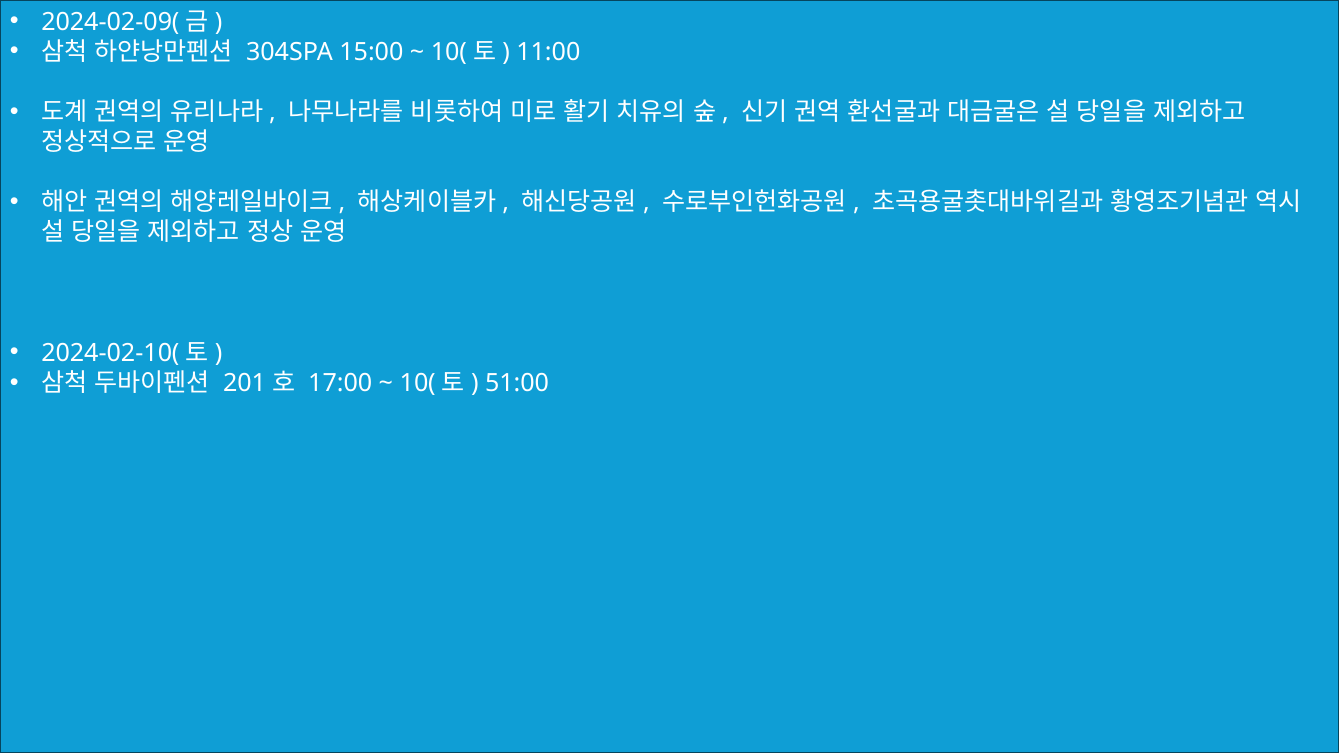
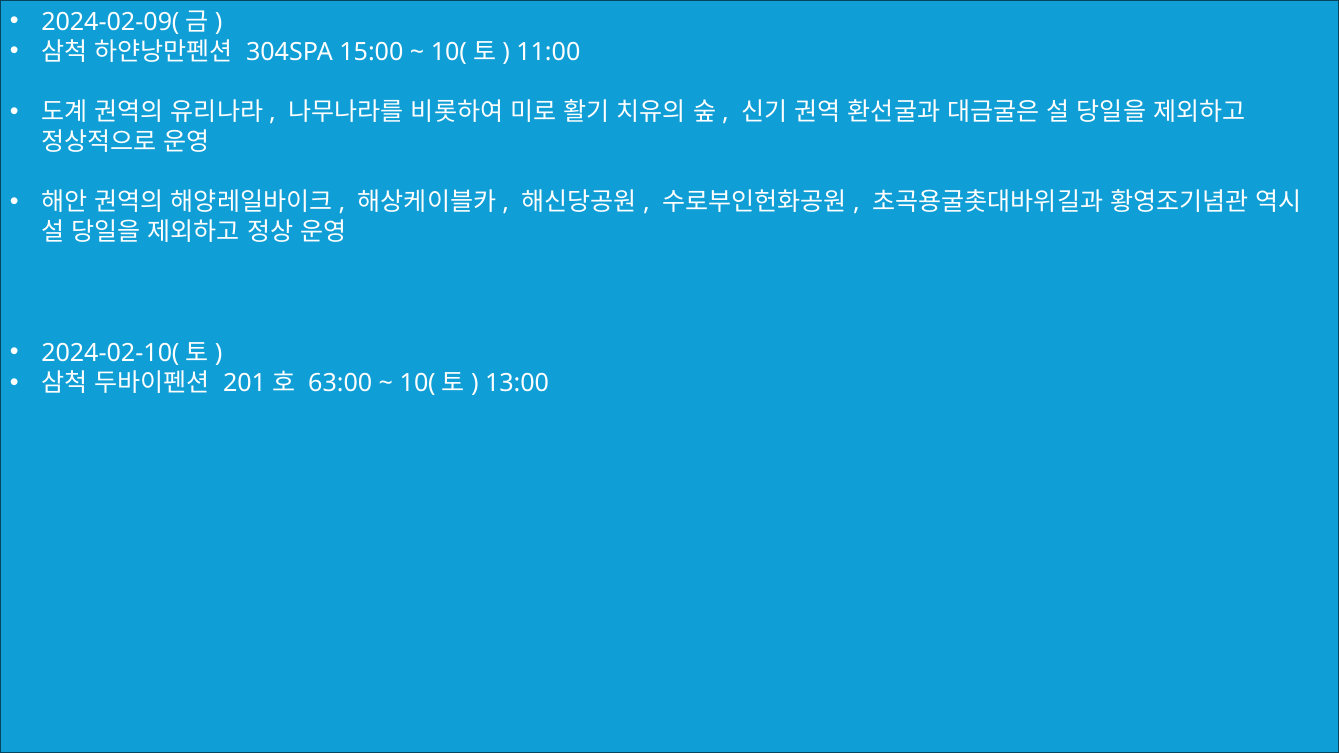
17:00: 17:00 -> 63:00
51:00: 51:00 -> 13:00
